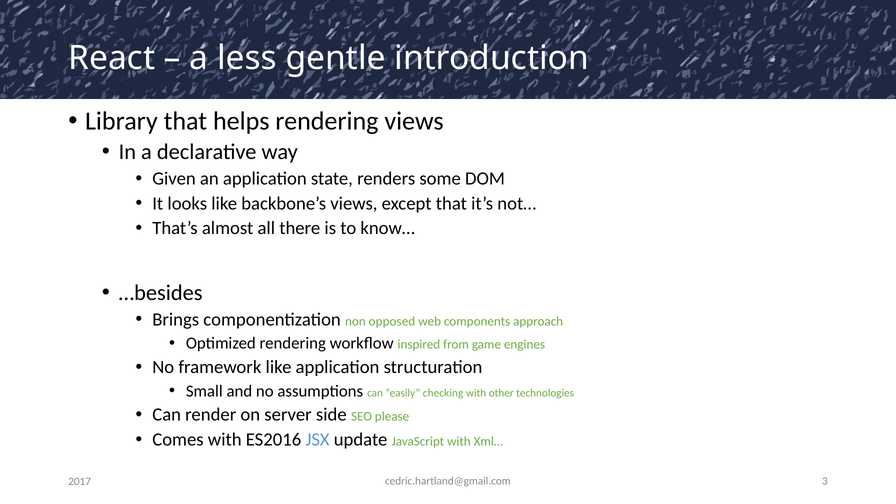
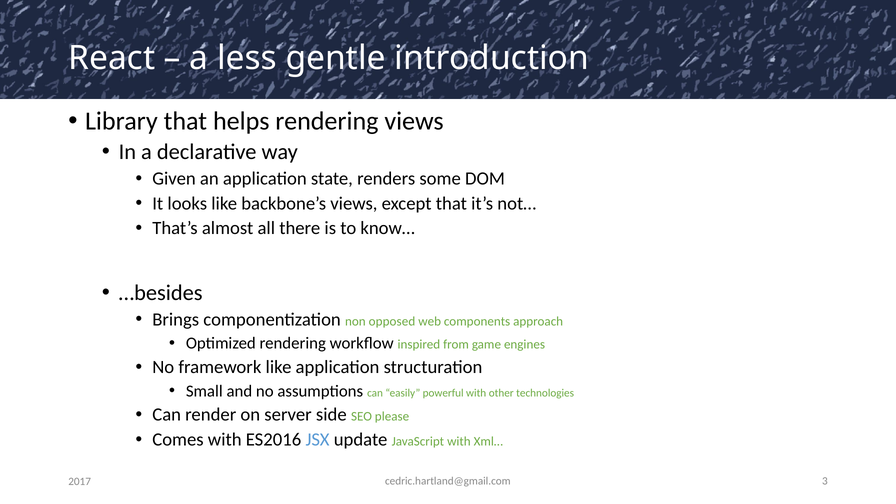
checking: checking -> powerful
